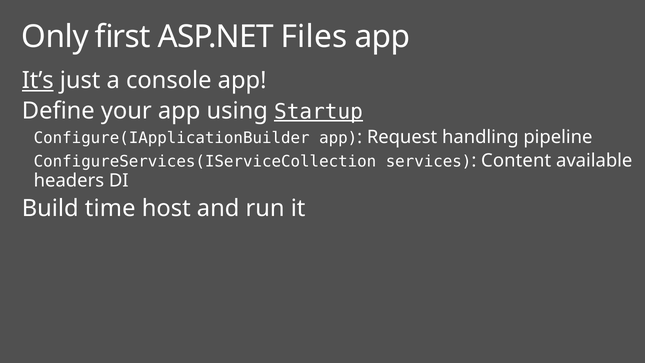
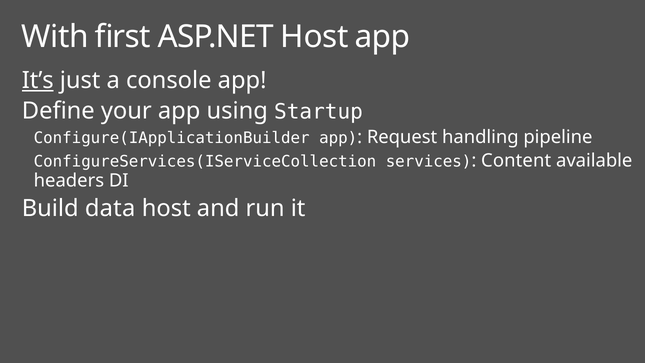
Only: Only -> With
ASP.NET Files: Files -> Host
Startup underline: present -> none
time: time -> data
